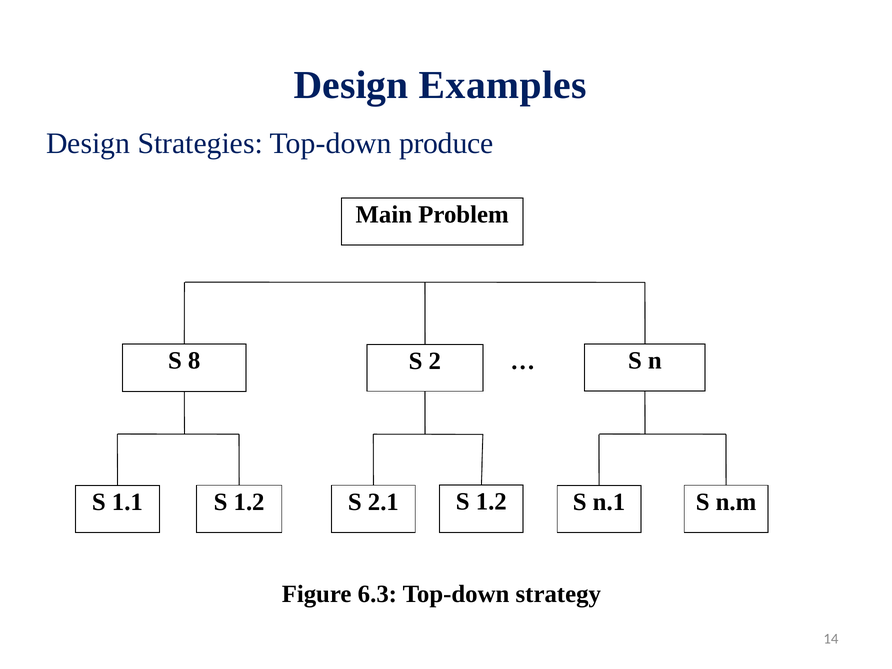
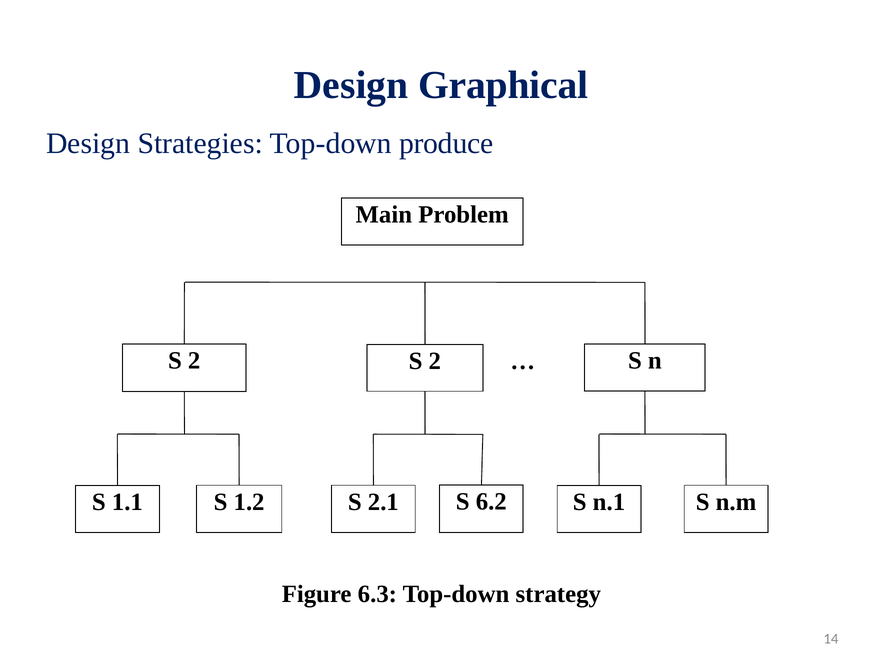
Examples: Examples -> Graphical
8 at (194, 361): 8 -> 2
2.1 S 1.2: 1.2 -> 6.2
